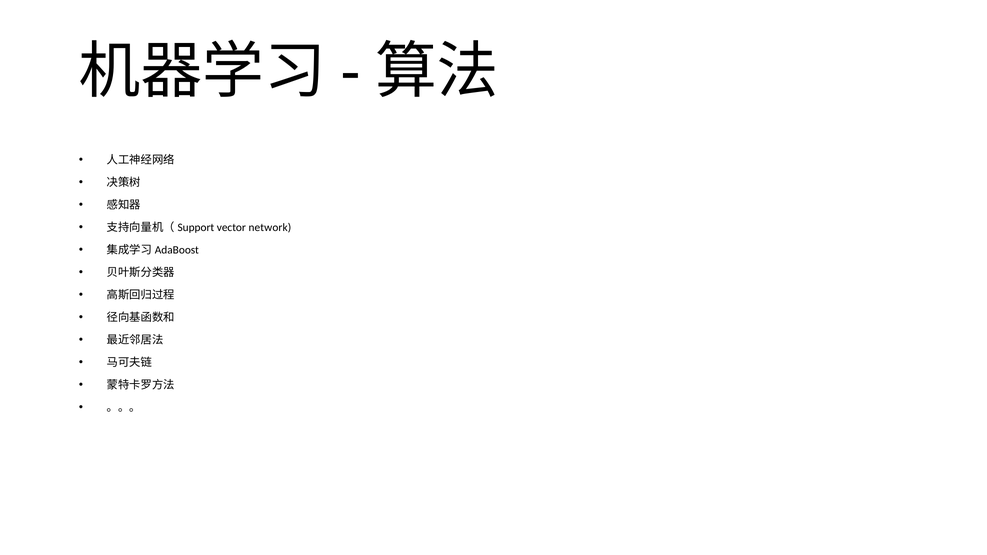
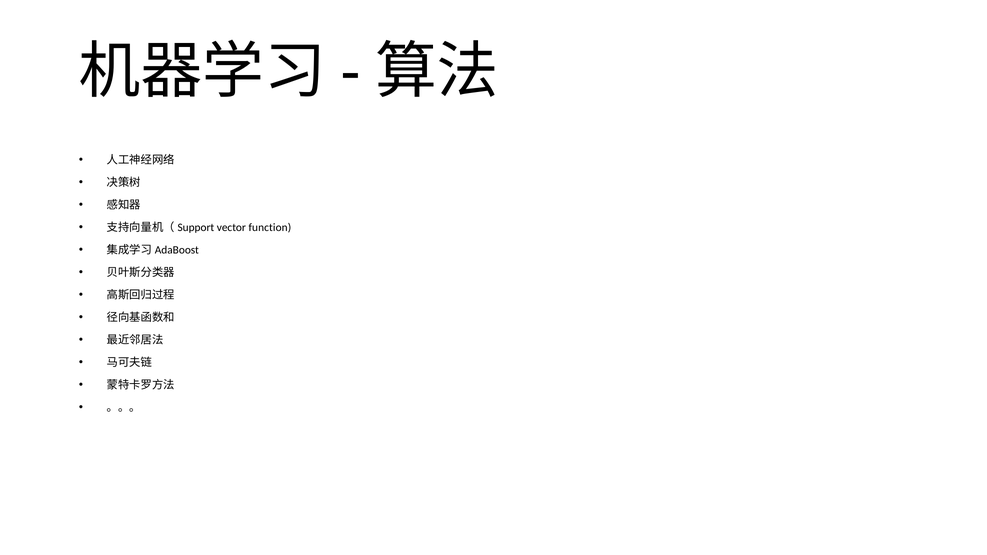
network: network -> function
